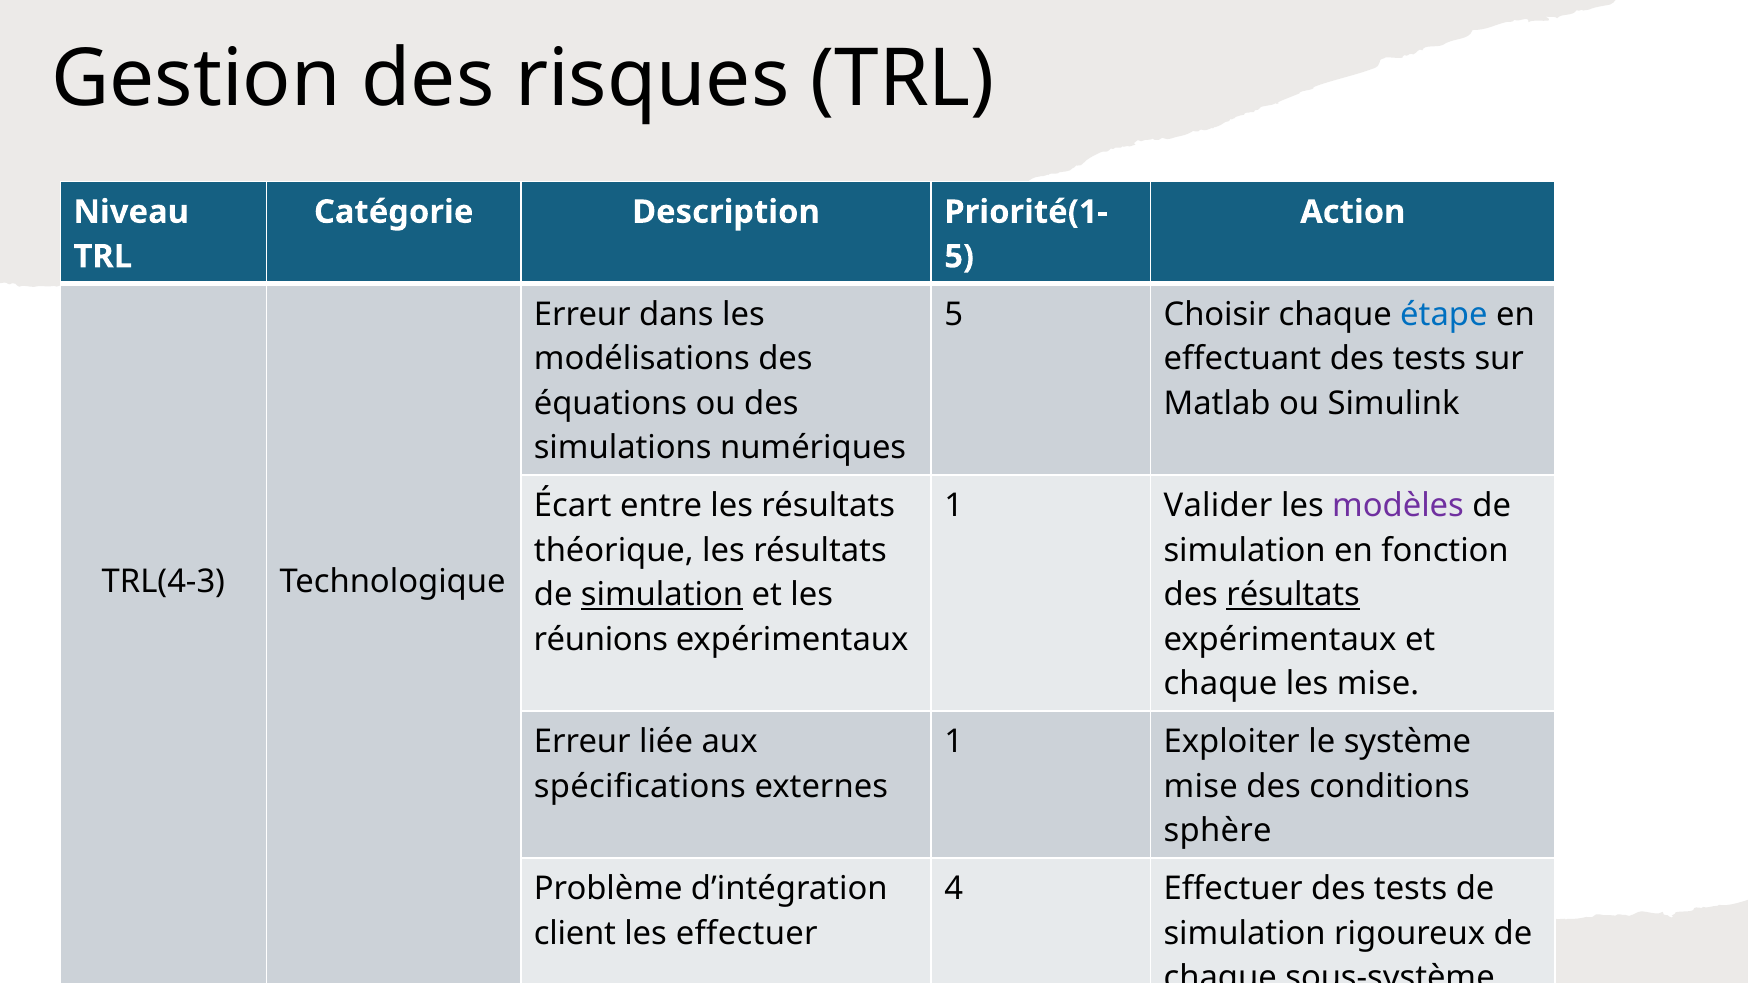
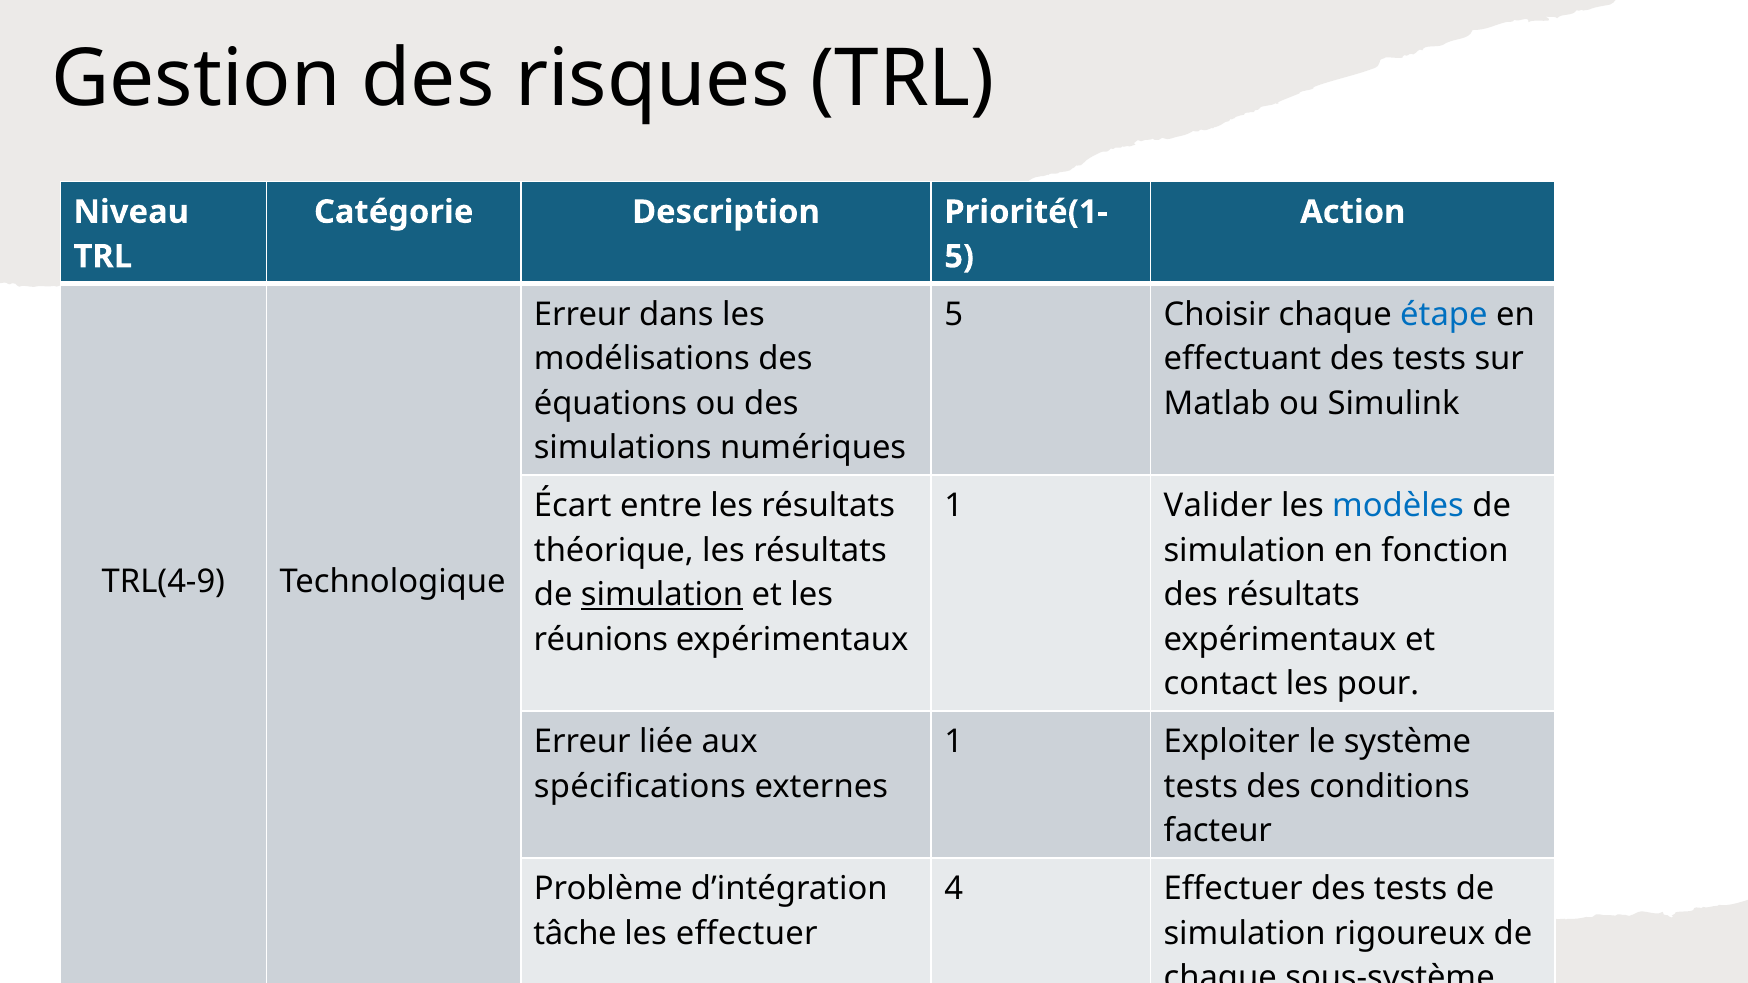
modèles colour: purple -> blue
TRL(4-3: TRL(4-3 -> TRL(4-9
résultats at (1293, 595) underline: present -> none
chaque at (1220, 684): chaque -> contact
les mise: mise -> pour
mise at (1201, 787): mise -> tests
sphère: sphère -> facteur
client: client -> tâche
